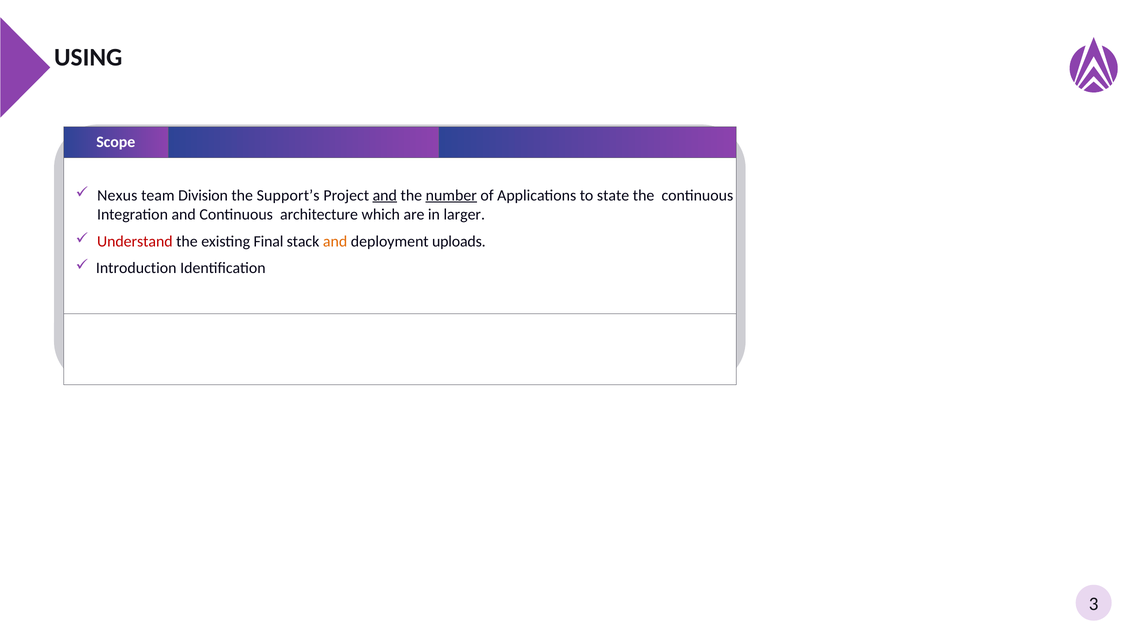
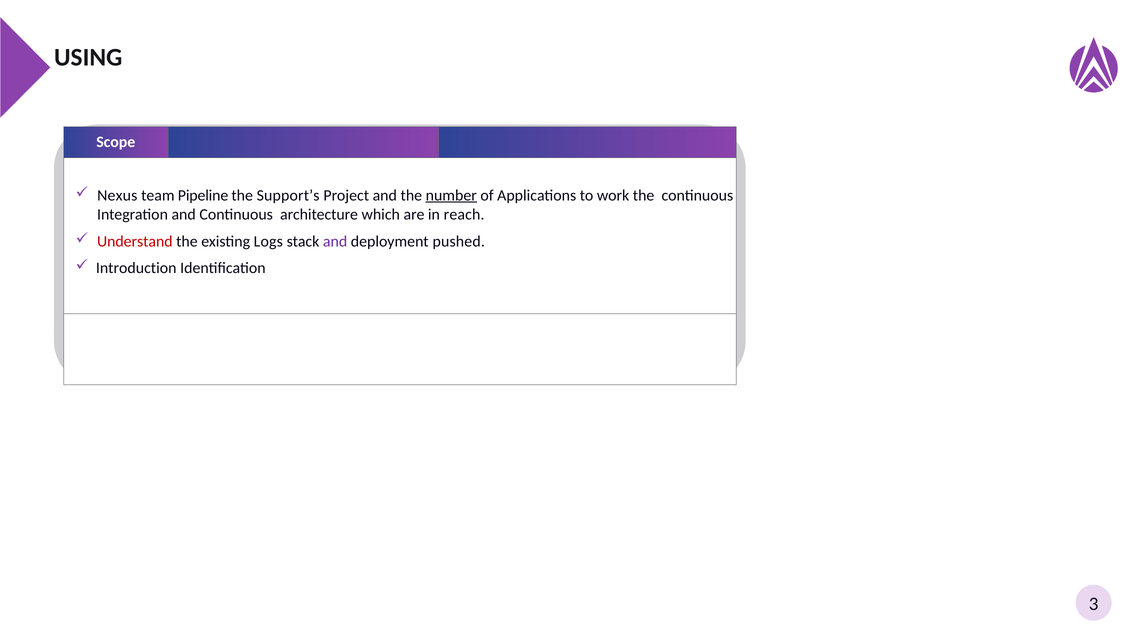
Division: Division -> Pipeline
and at (385, 195) underline: present -> none
state: state -> work
larger: larger -> reach
Final: Final -> Logs
and at (335, 241) colour: orange -> purple
uploads: uploads -> pushed
